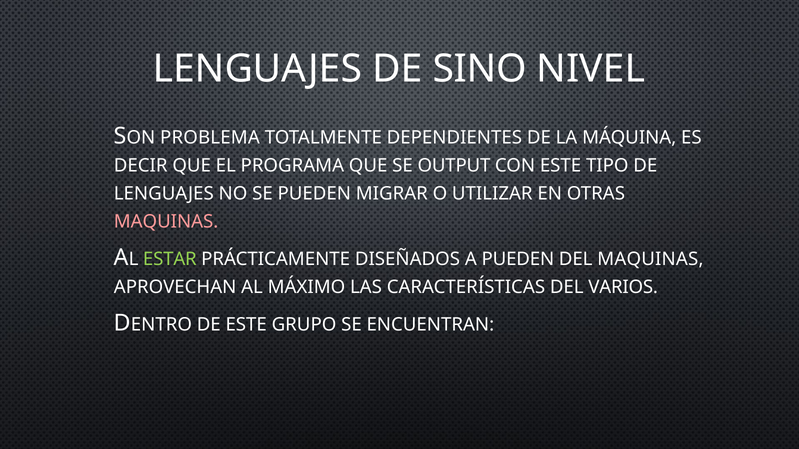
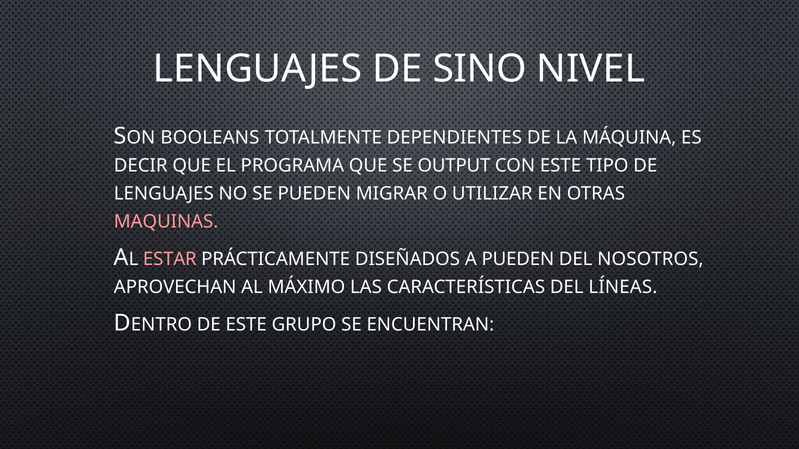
PROBLEMA: PROBLEMA -> BOOLEANS
ESTAR colour: light green -> pink
DEL MAQUINAS: MAQUINAS -> NOSOTROS
VARIOS: VARIOS -> LÍNEAS
